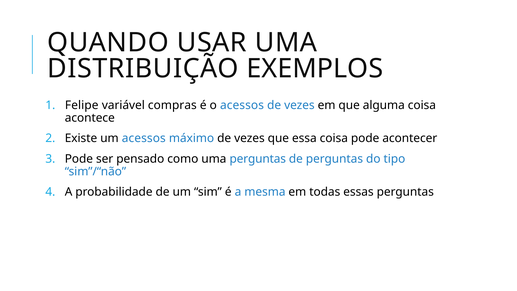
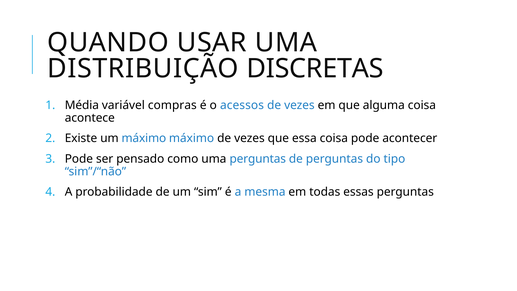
EXEMPLOS: EXEMPLOS -> DISCRETAS
Felipe: Felipe -> Média
um acessos: acessos -> máximo
